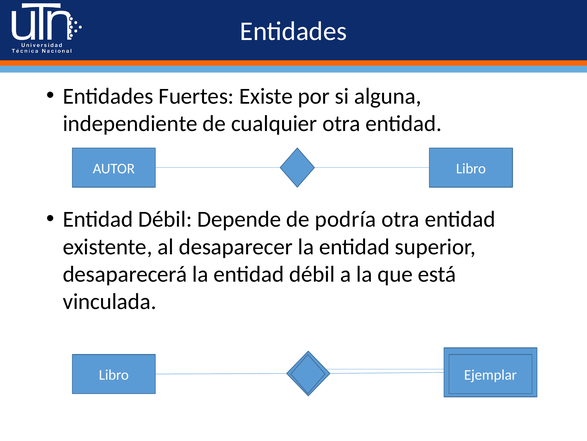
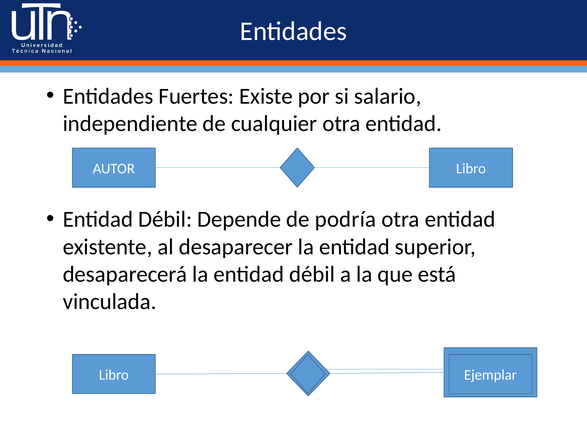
alguna: alguna -> salario
